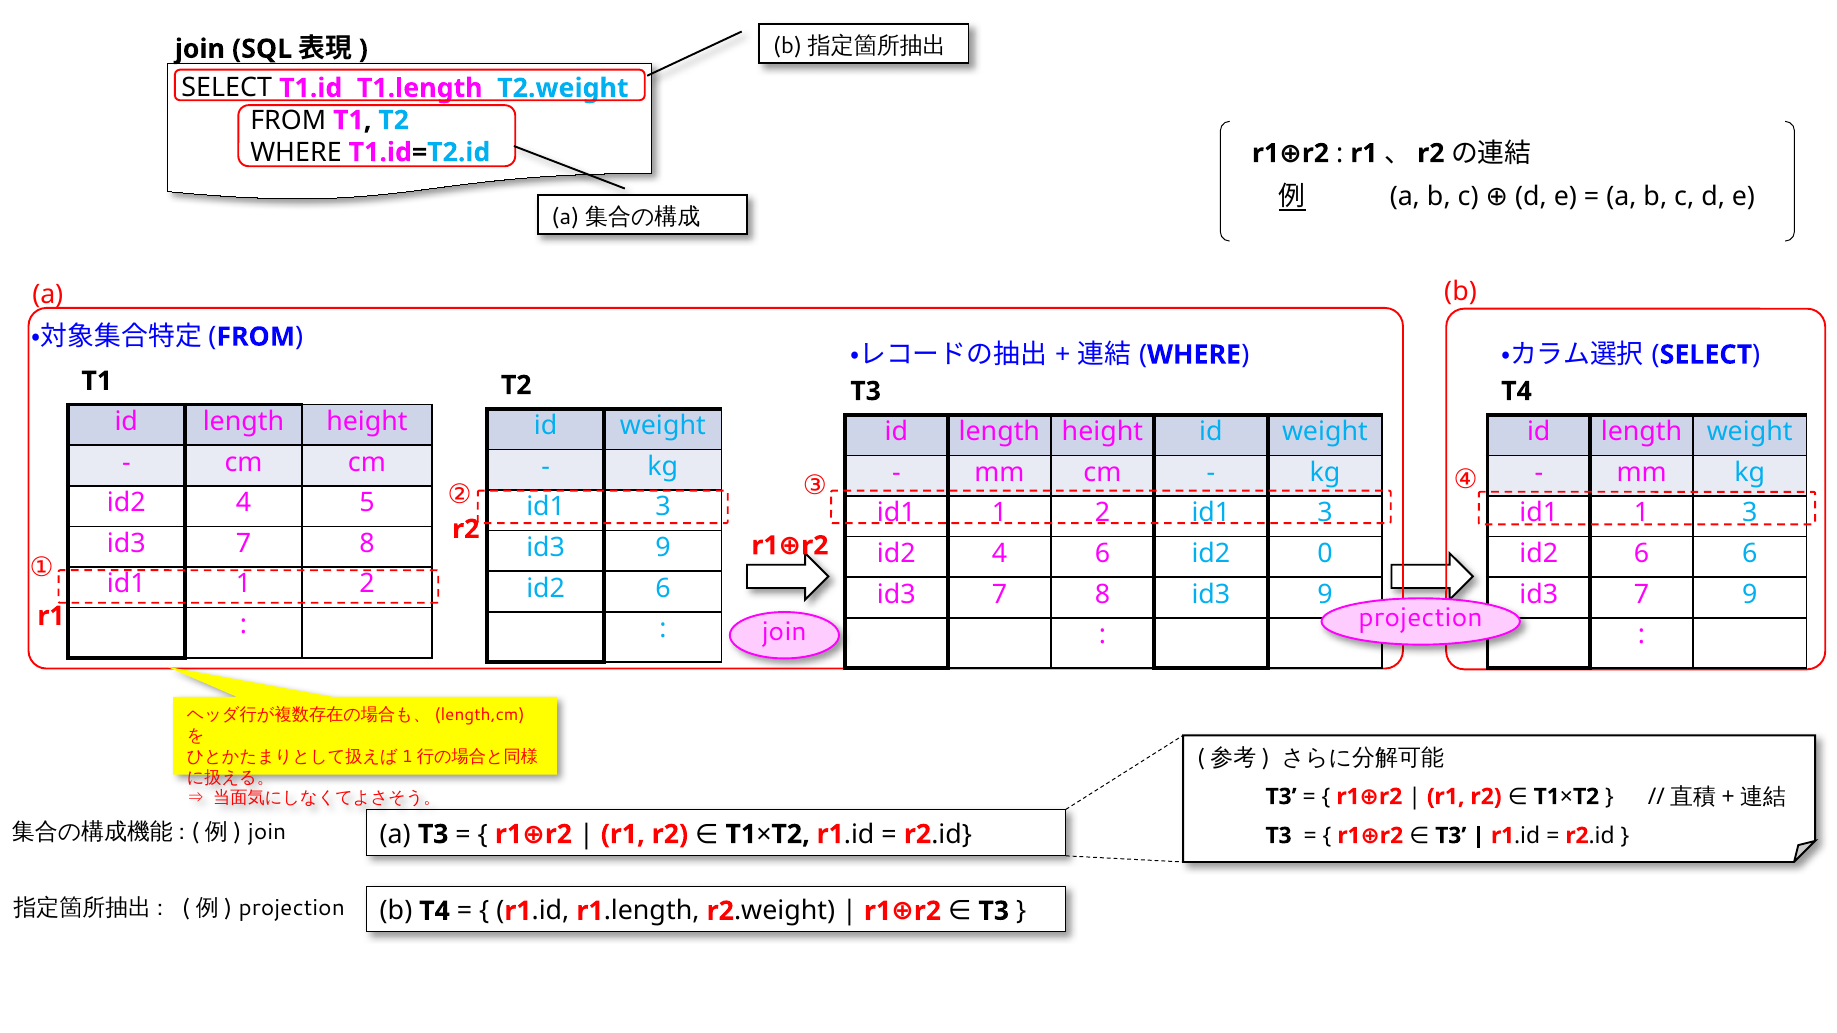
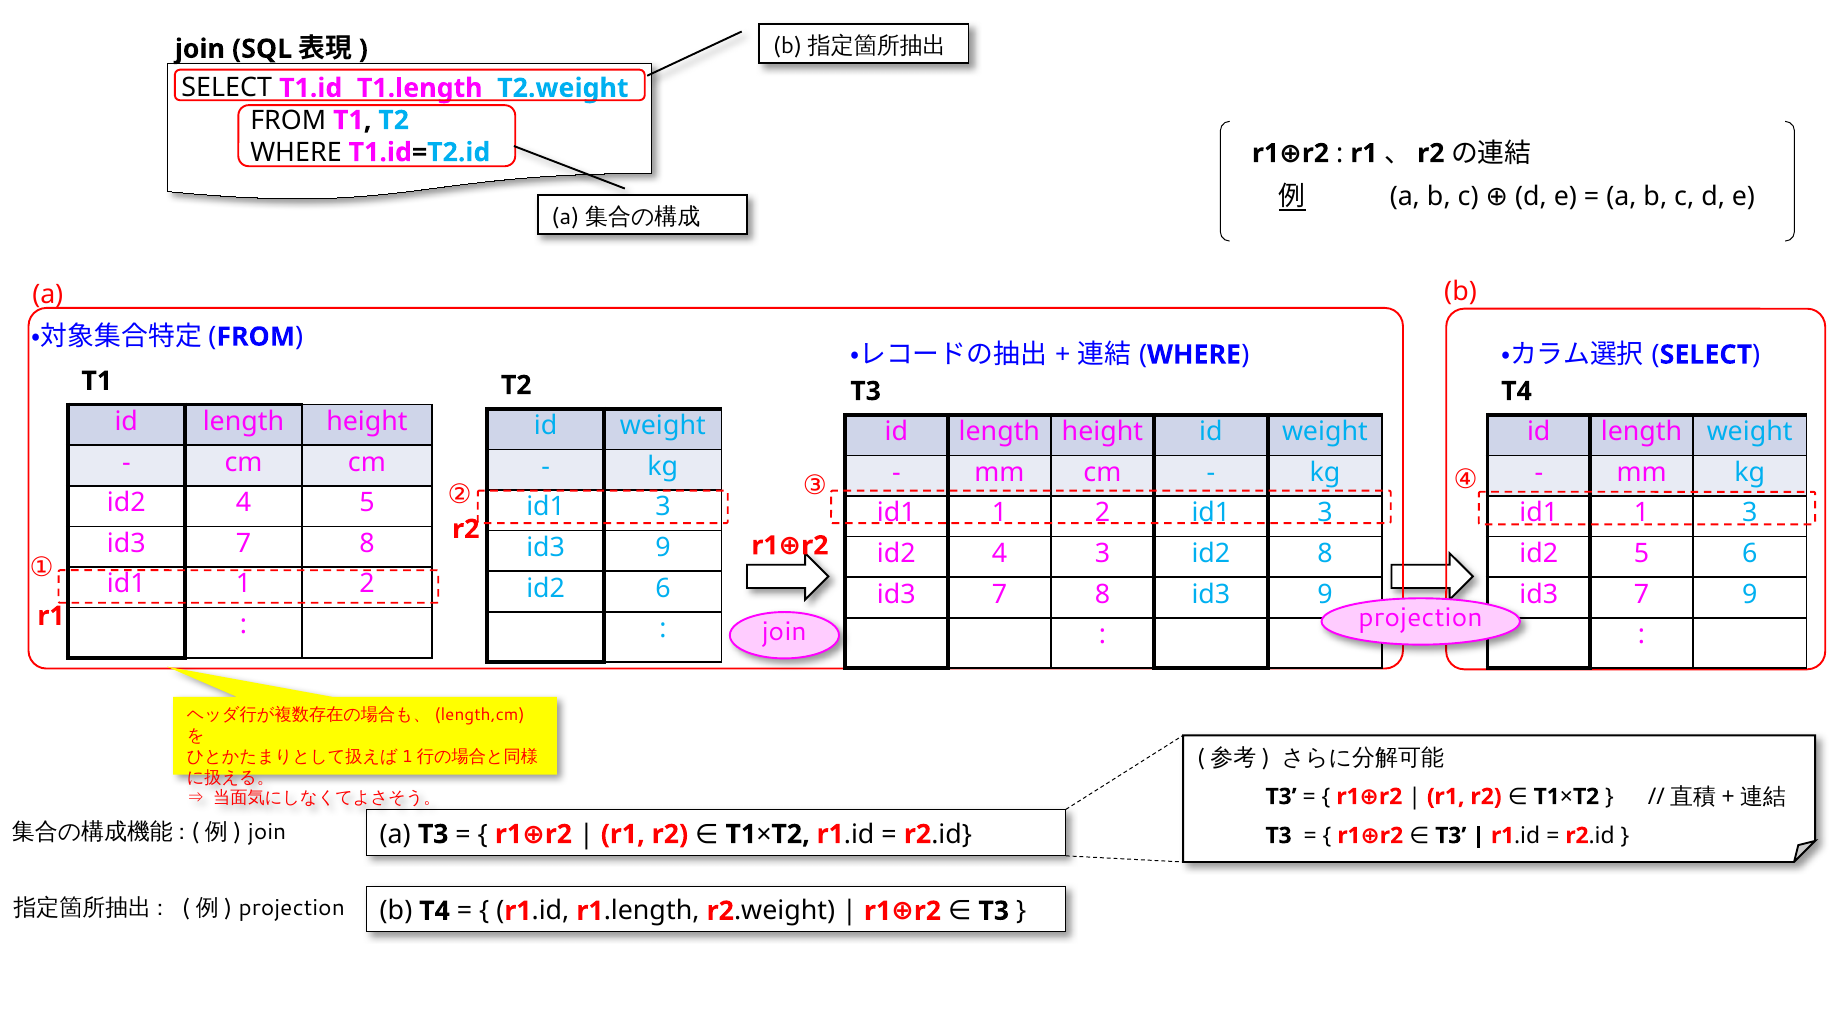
4 6: 6 -> 3
id2 0: 0 -> 8
6 at (1642, 554): 6 -> 5
